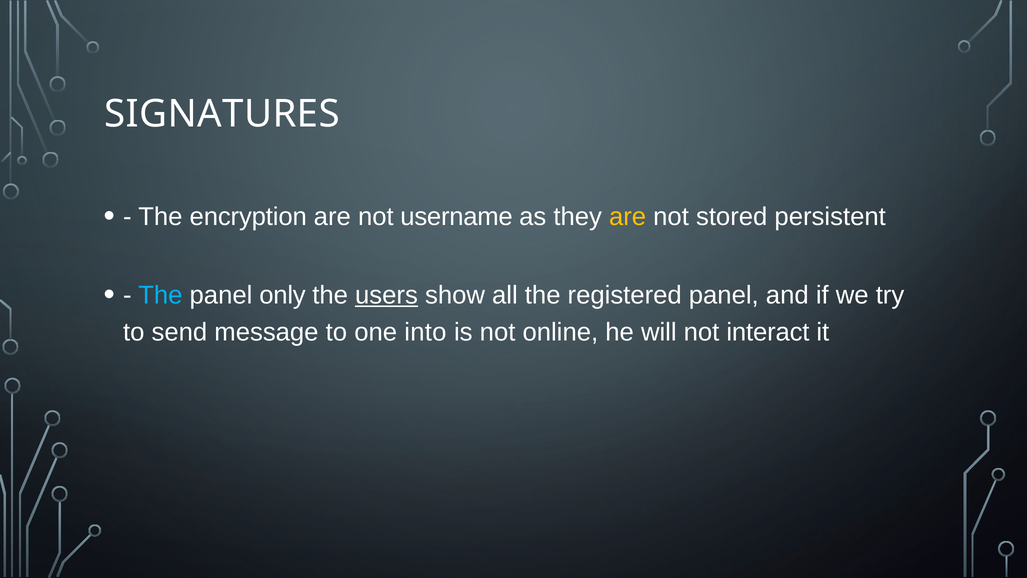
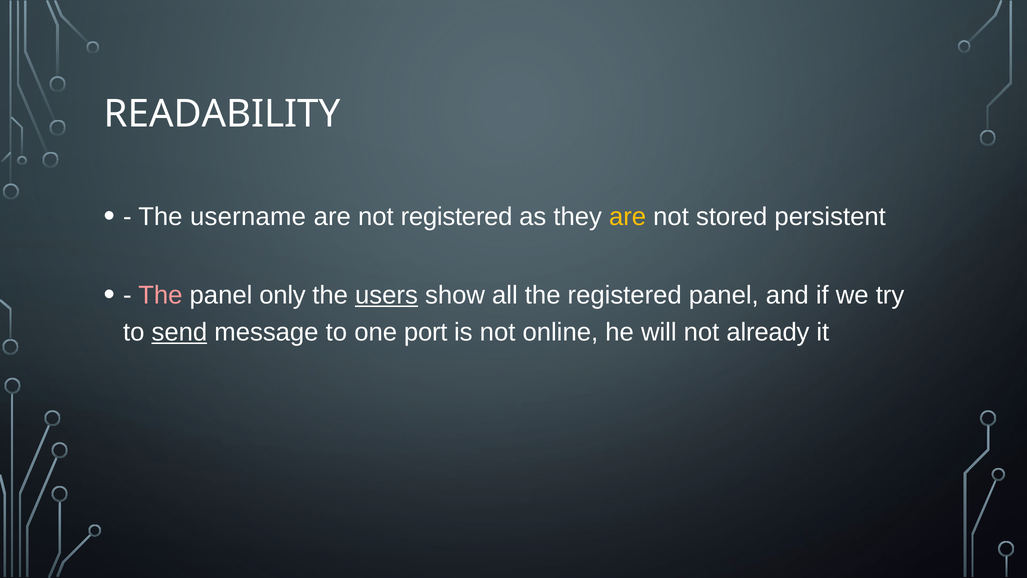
SIGNATURES: SIGNATURES -> READABILITY
encryption: encryption -> username
not username: username -> registered
The at (160, 295) colour: light blue -> pink
send underline: none -> present
into: into -> port
interact: interact -> already
